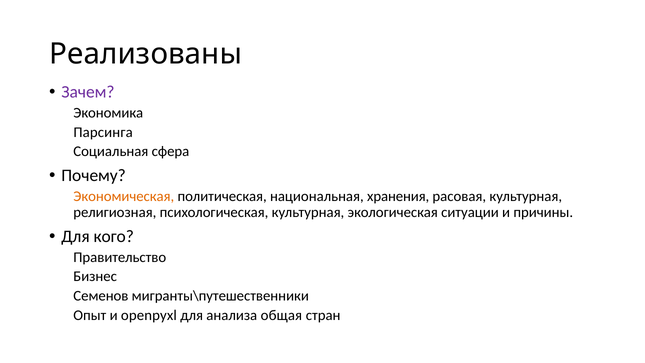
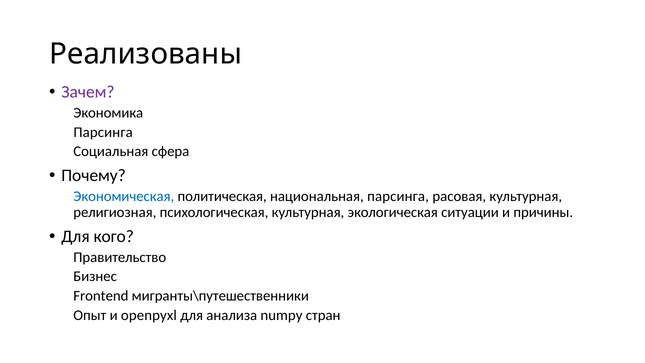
Экономическая colour: orange -> blue
национальная хранения: хранения -> парсинга
Семенов: Семенов -> Frontend
общая: общая -> numpy
